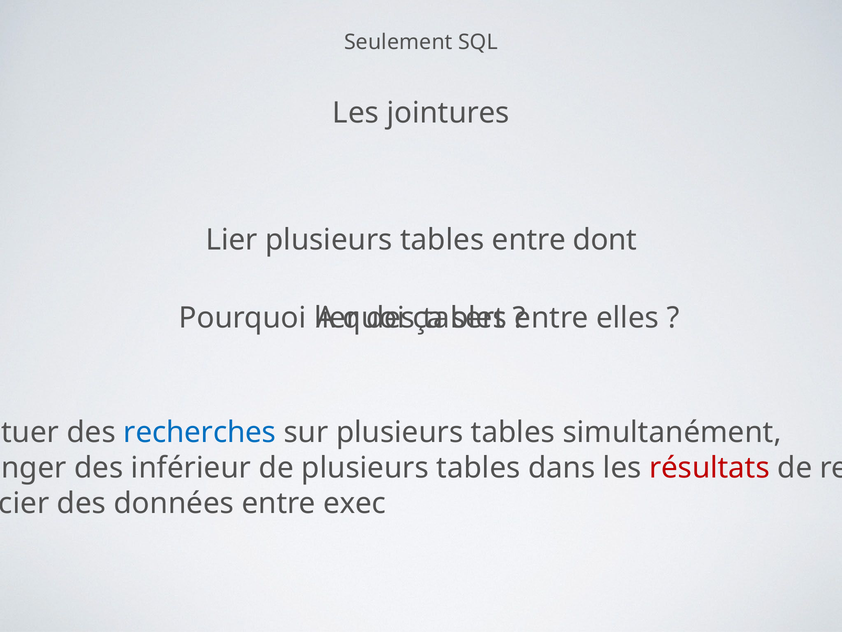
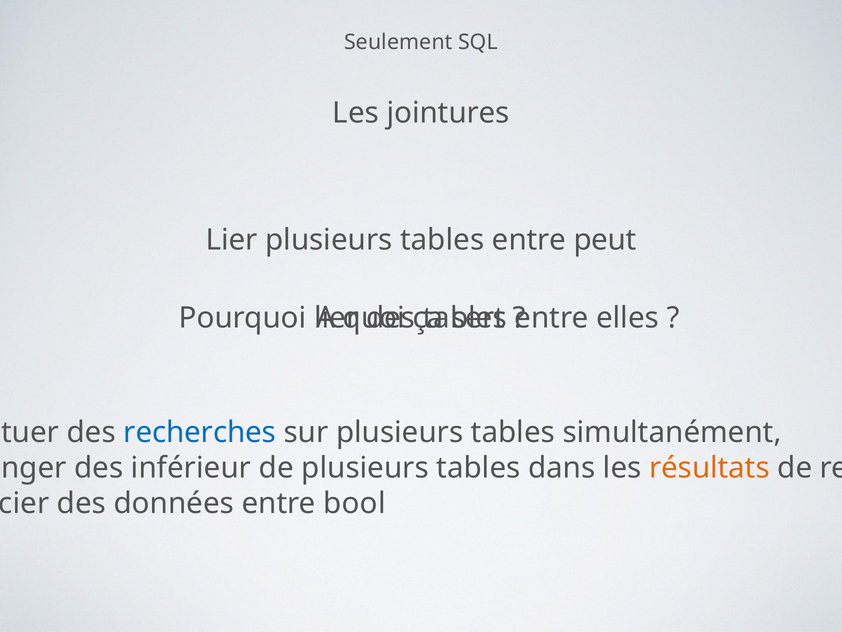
dont: dont -> peut
résultats colour: red -> orange
exec: exec -> bool
